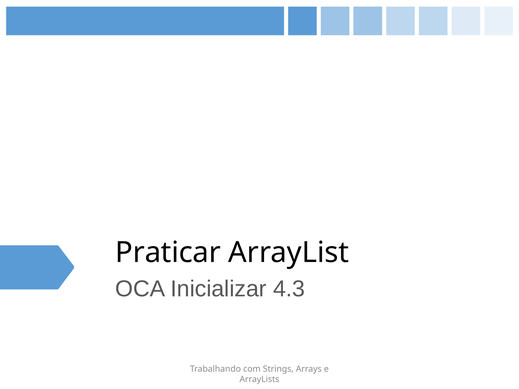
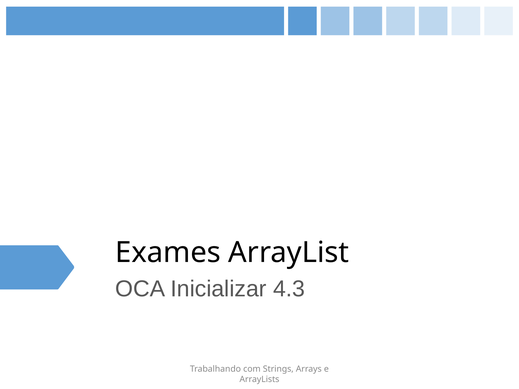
Praticar: Praticar -> Exames
